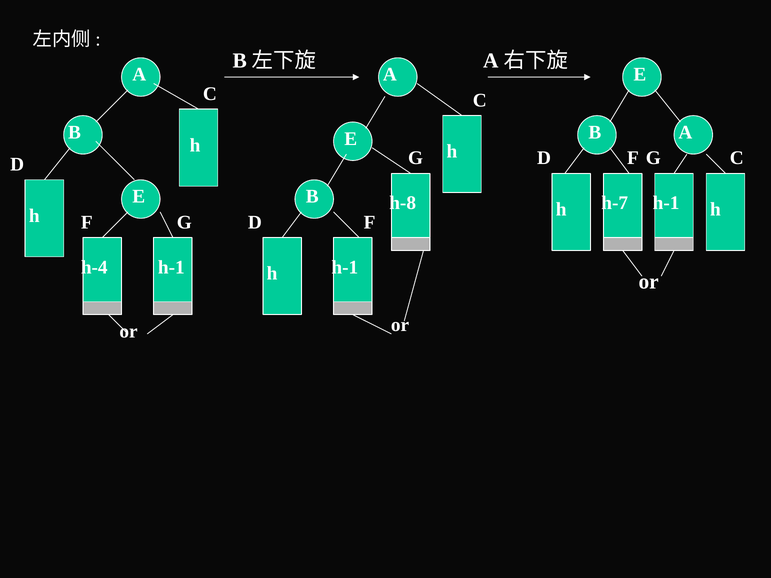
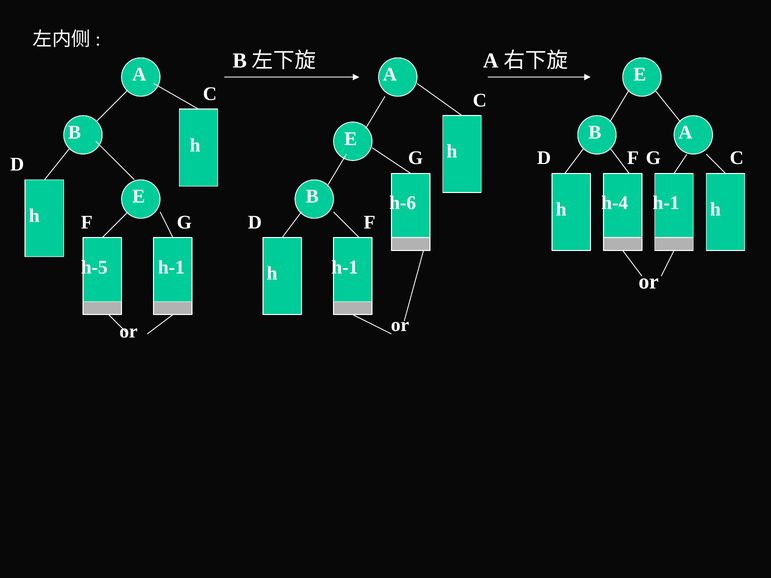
h-8: h-8 -> h-6
h-7: h-7 -> h-4
h-4: h-4 -> h-5
